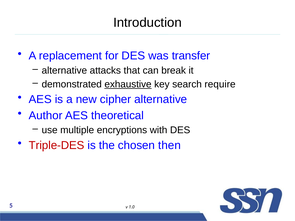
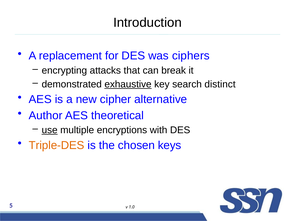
transfer: transfer -> ciphers
alternative at (64, 71): alternative -> encrypting
require: require -> distinct
use underline: none -> present
Triple-DES colour: red -> orange
then: then -> keys
